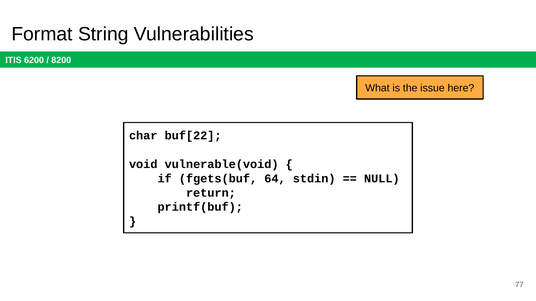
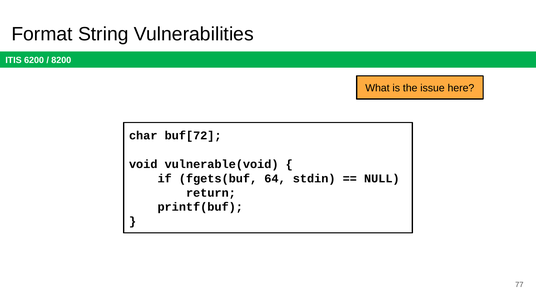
buf[22: buf[22 -> buf[72
